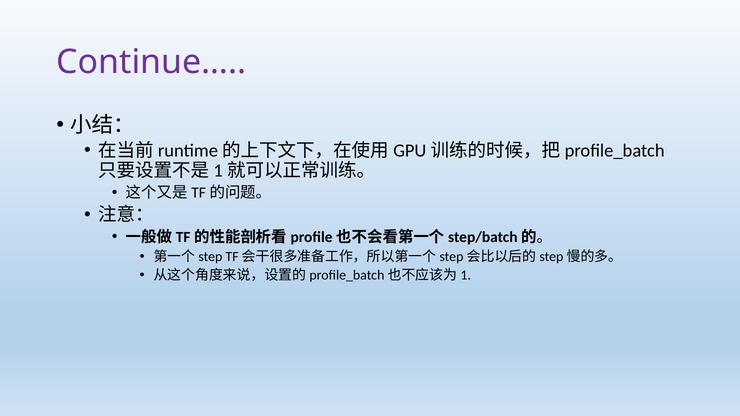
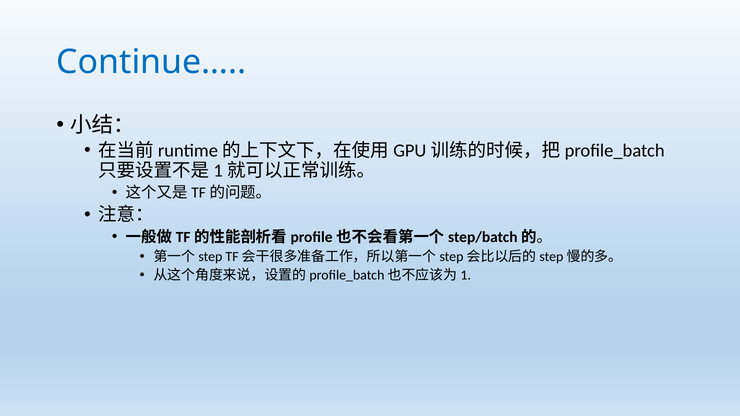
Continue… colour: purple -> blue
